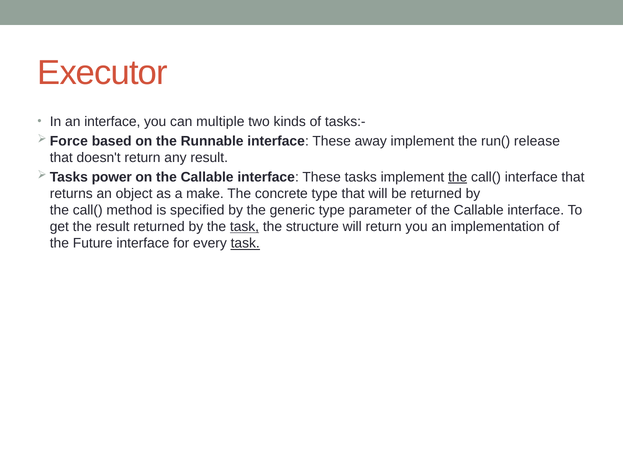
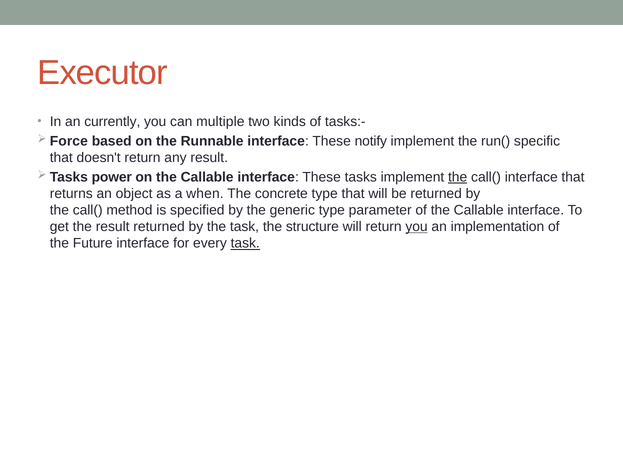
an interface: interface -> currently
away: away -> notify
release: release -> specific
make: make -> when
task at (245, 226) underline: present -> none
you at (417, 226) underline: none -> present
